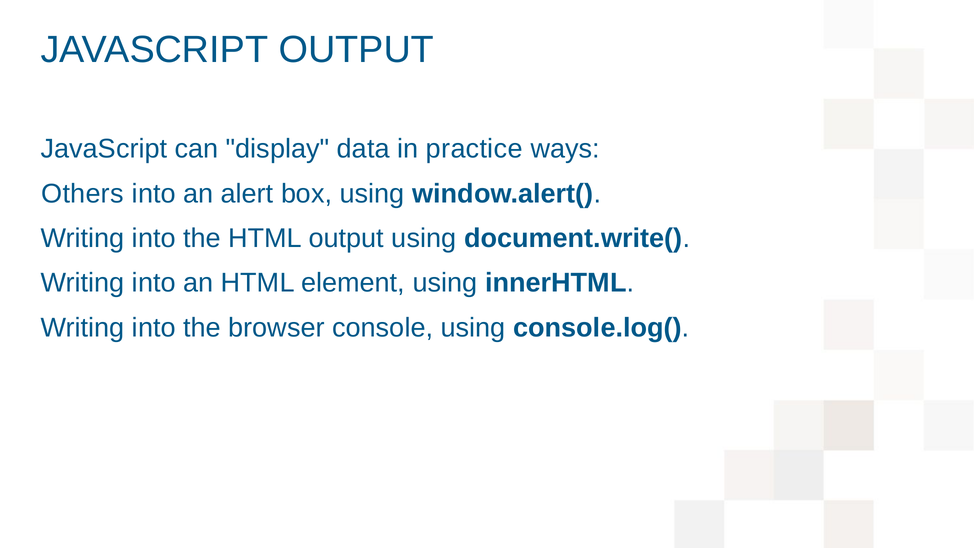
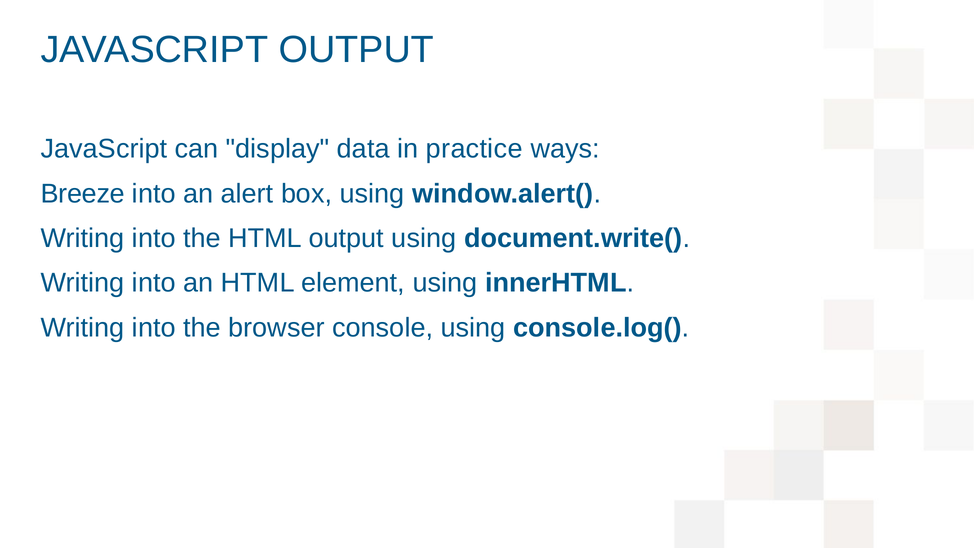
Others: Others -> Breeze
